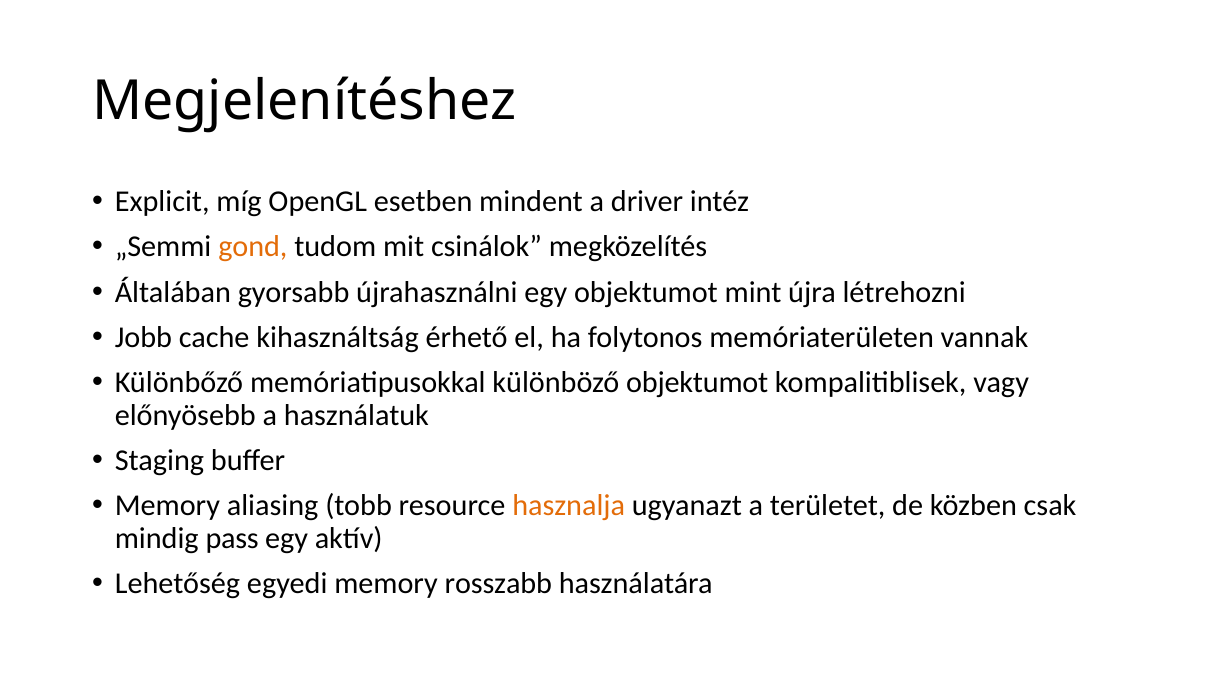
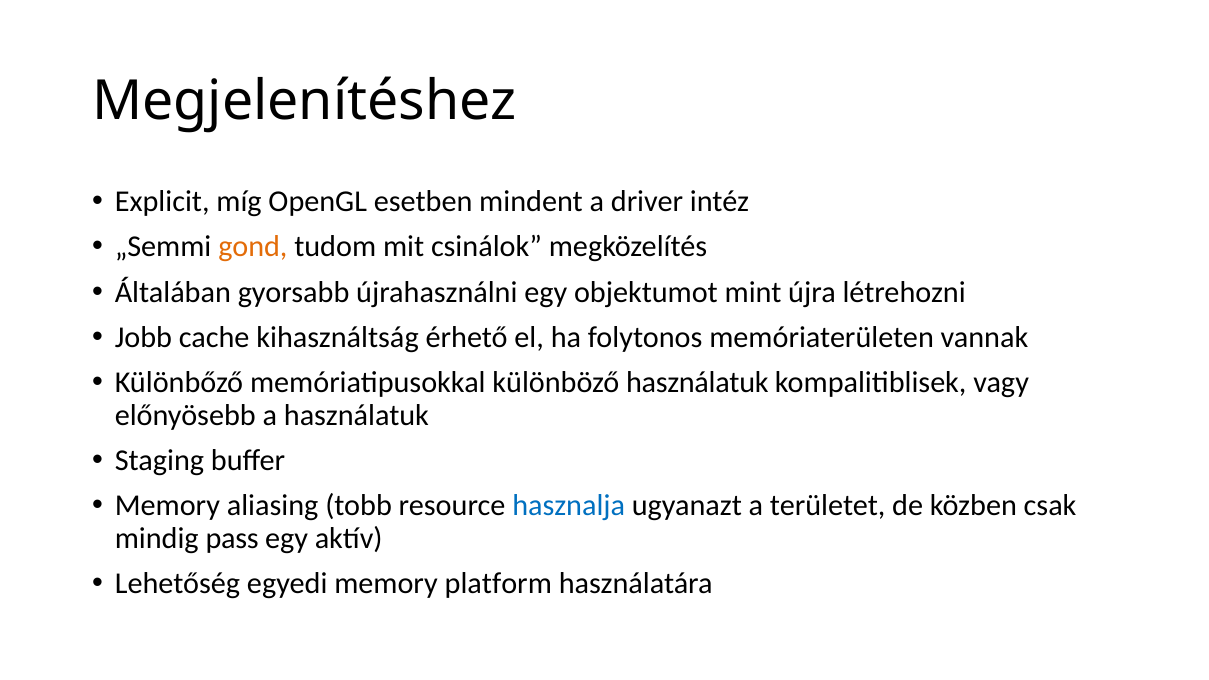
különböző objektumot: objektumot -> használatuk
hasznalja colour: orange -> blue
rosszabb: rosszabb -> platform
